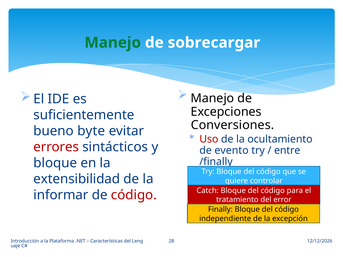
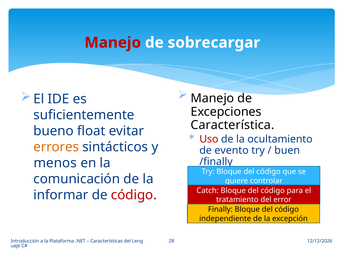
Manejo at (113, 43) colour: green -> red
Conversiones: Conversiones -> Característica
byte: byte -> float
errores colour: red -> orange
entre: entre -> buen
bloque at (55, 163): bloque -> menos
extensibilidad: extensibilidad -> comunicación
